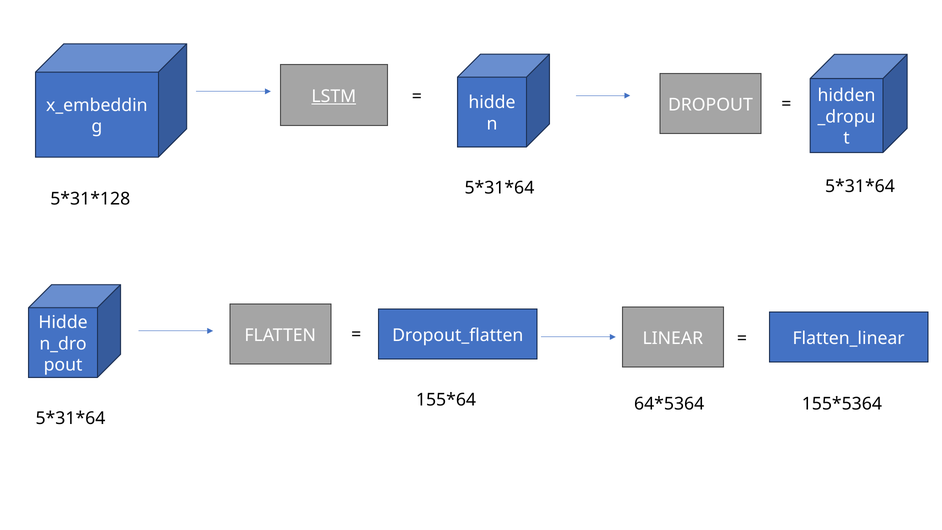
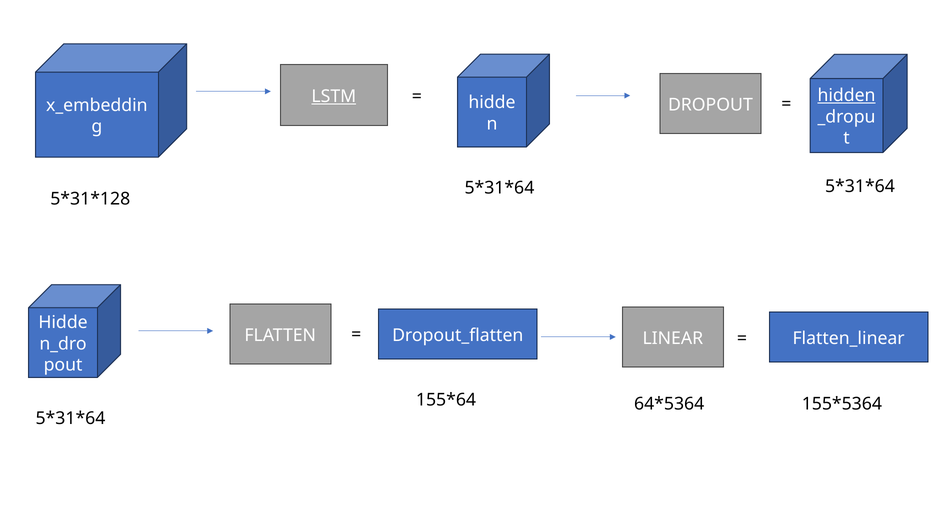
hidden underline: none -> present
